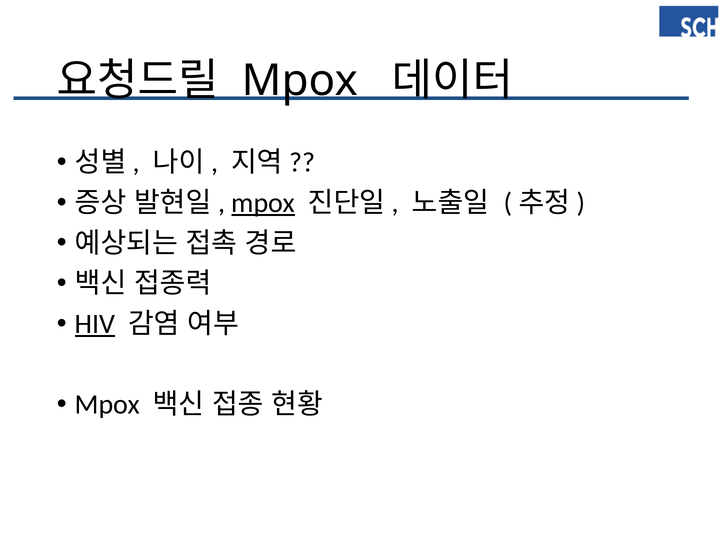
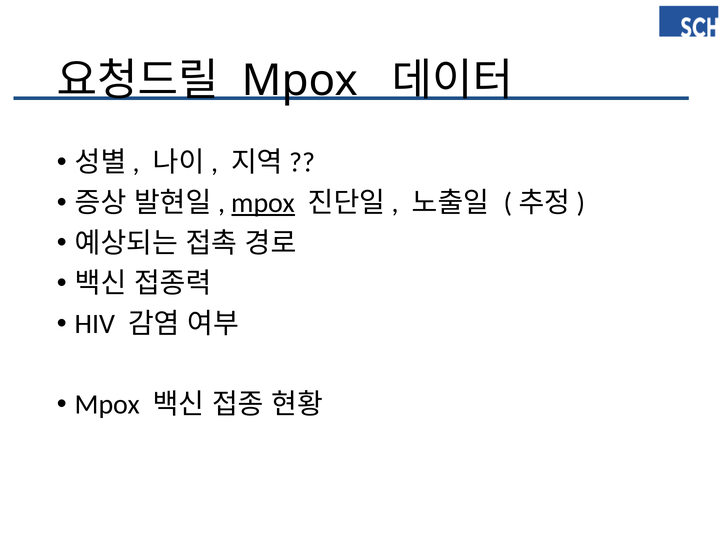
HIV underline: present -> none
